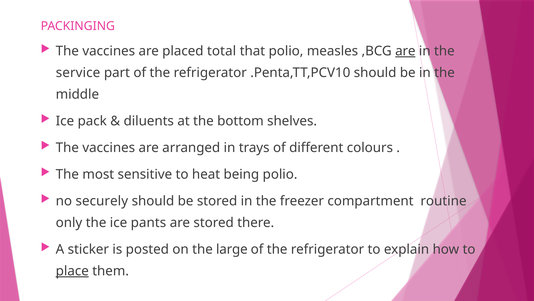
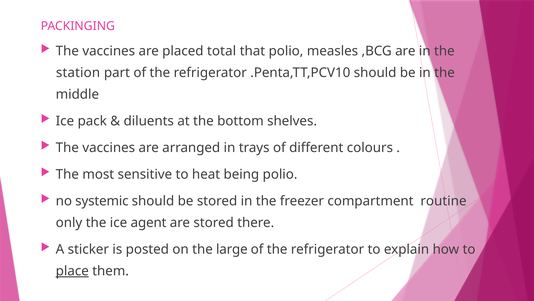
are at (405, 51) underline: present -> none
service: service -> station
securely: securely -> systemic
pants: pants -> agent
